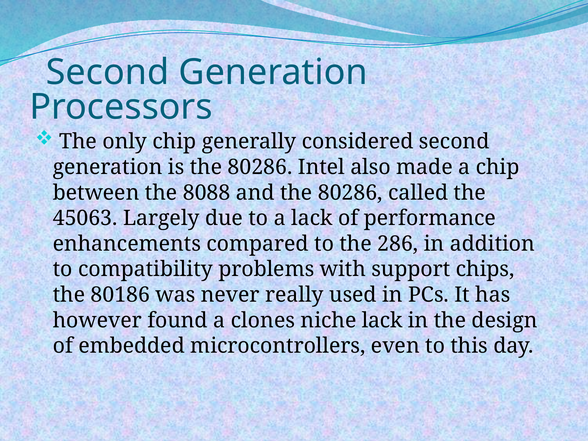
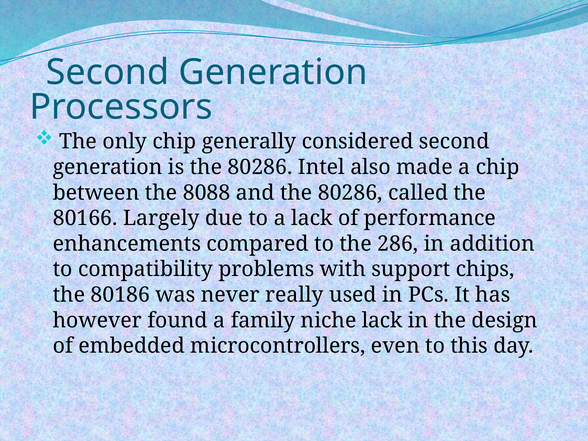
45063: 45063 -> 80166
clones: clones -> family
